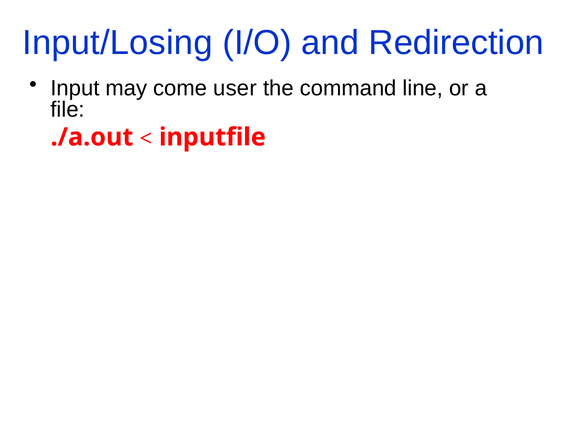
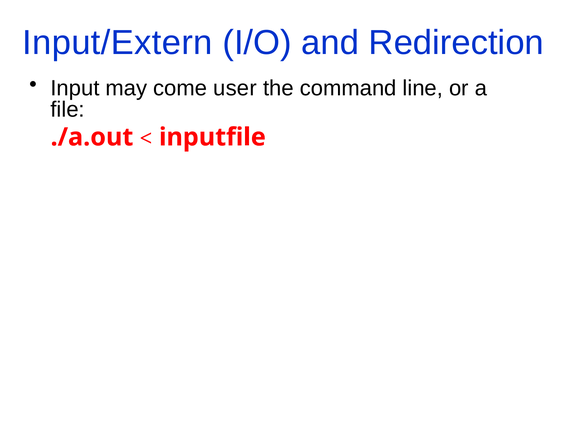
Input/Losing: Input/Losing -> Input/Extern
